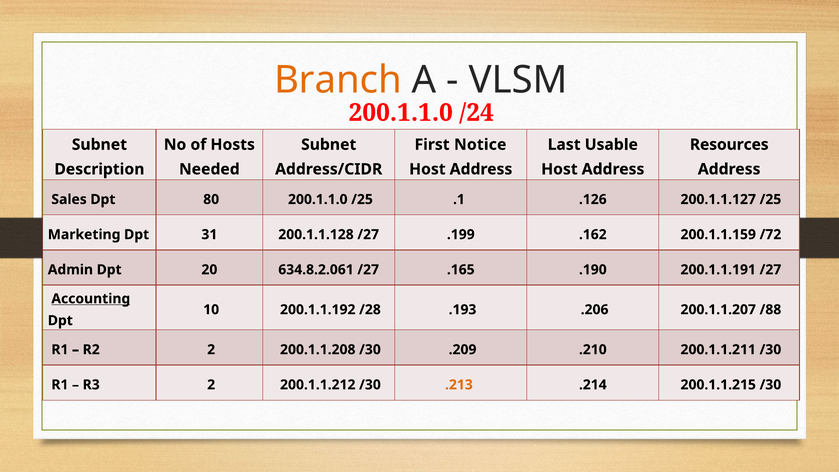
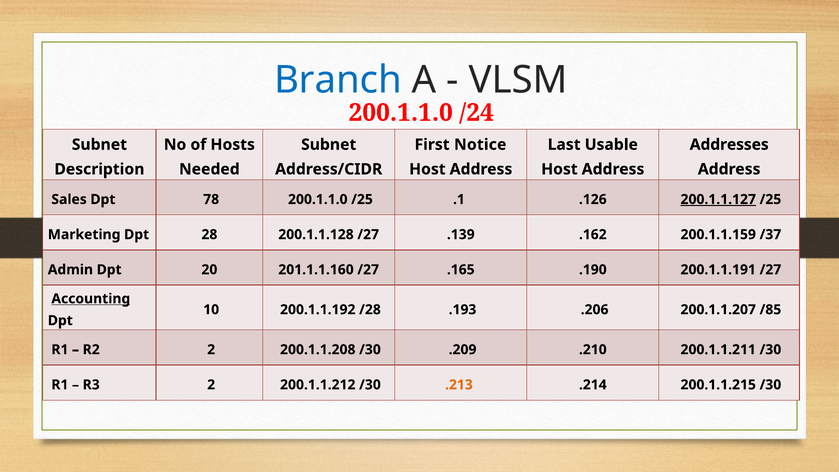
Branch colour: orange -> blue
Resources: Resources -> Addresses
80: 80 -> 78
200.1.1.127 underline: none -> present
31: 31 -> 28
.199: .199 -> .139
/72: /72 -> /37
634.8.2.061: 634.8.2.061 -> 201.1.1.160
/88: /88 -> /85
